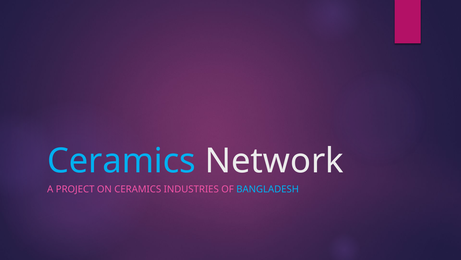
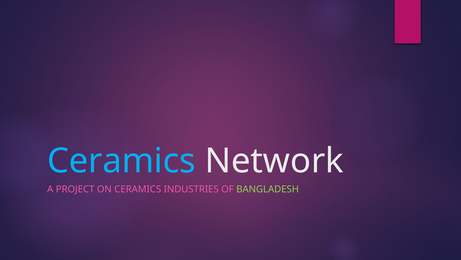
BANGLADESH colour: light blue -> light green
